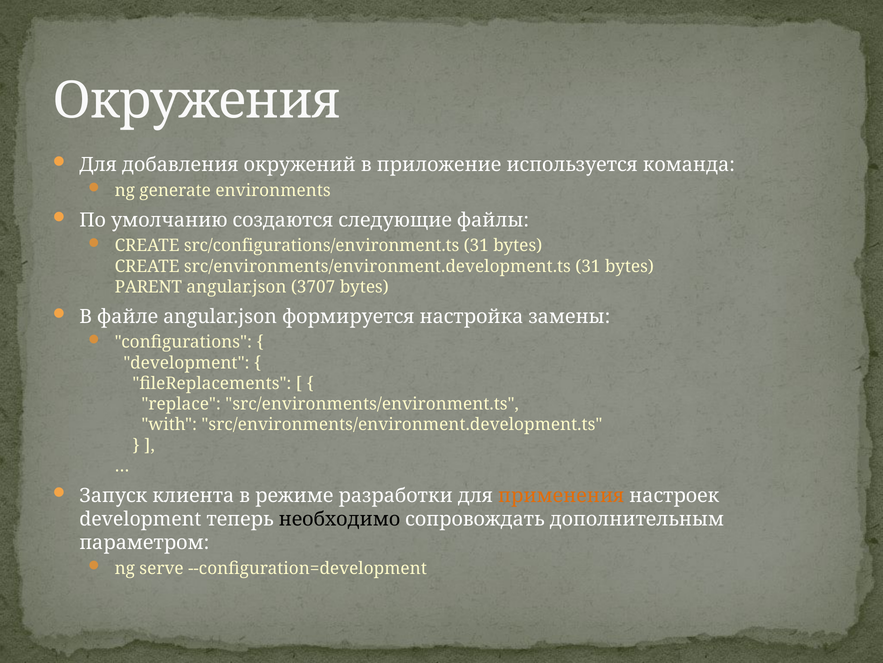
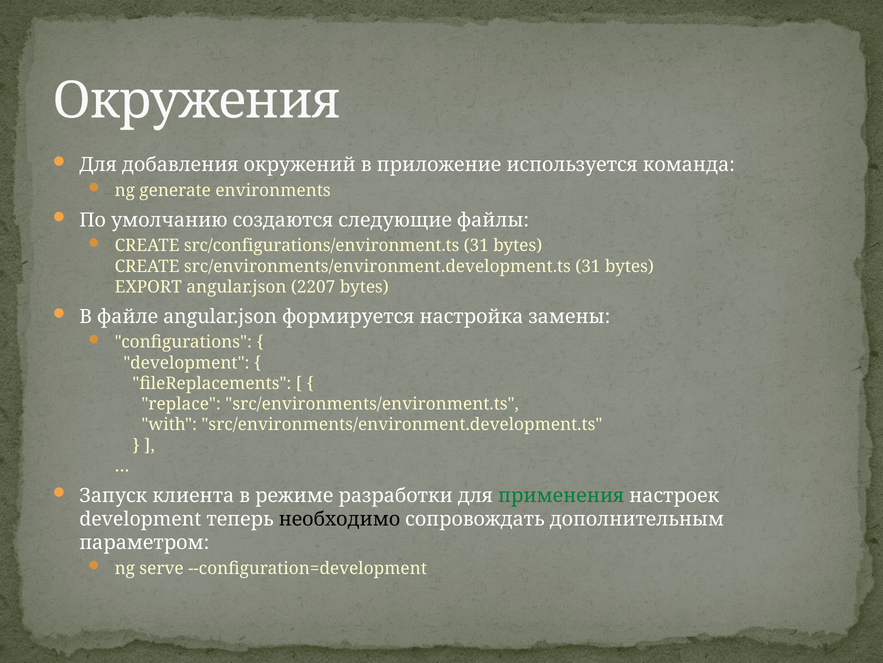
PARENT: PARENT -> EXPORT
3707: 3707 -> 2207
применения colour: orange -> green
